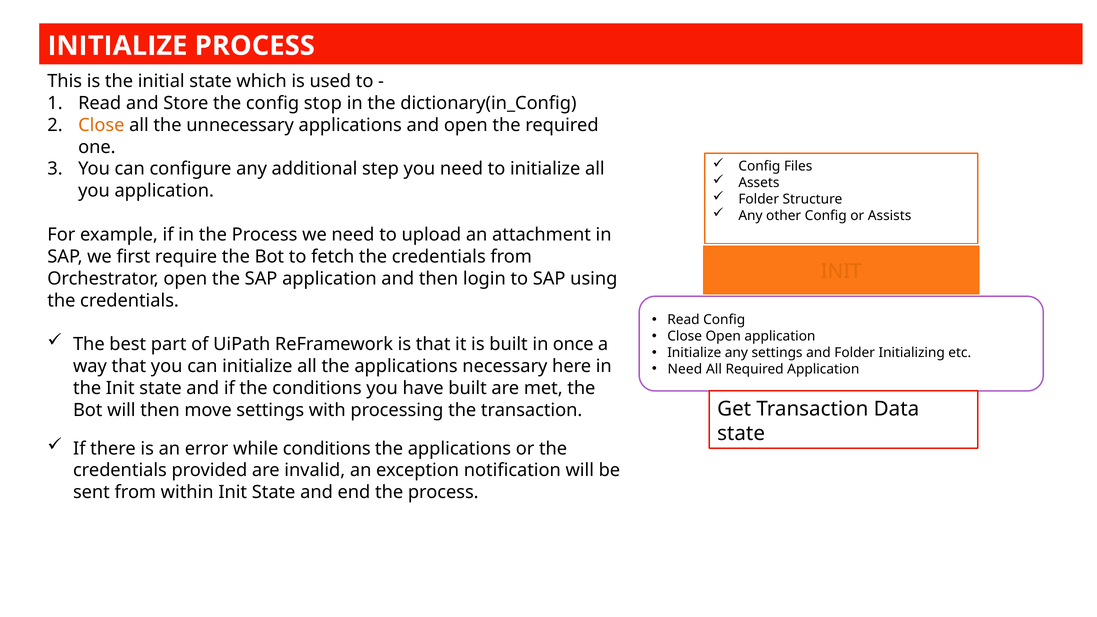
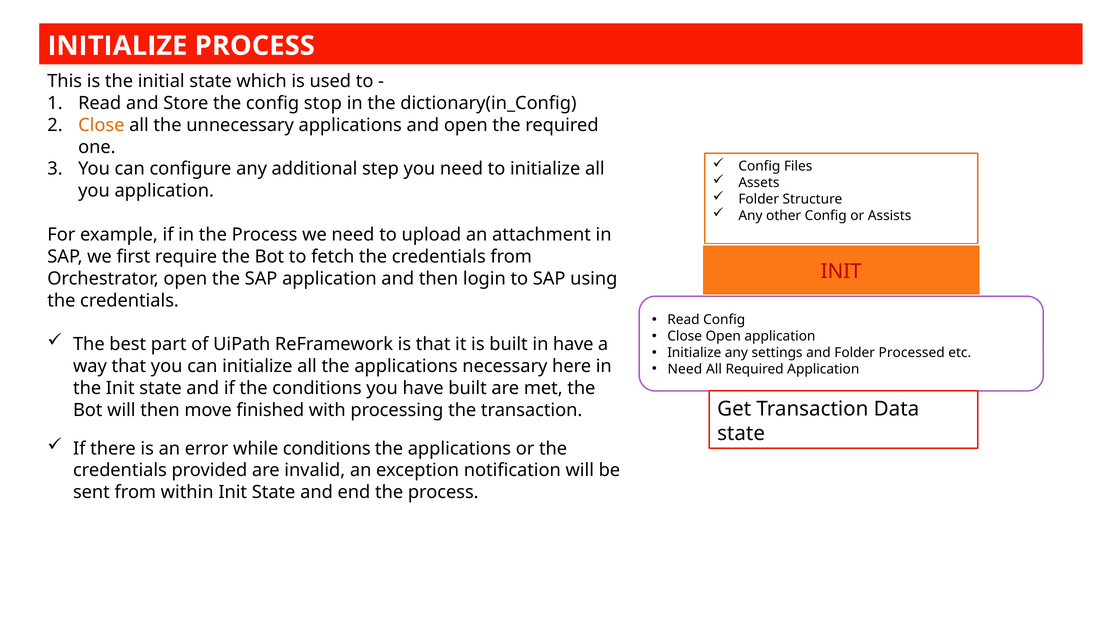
INIT at (841, 272) colour: orange -> red
in once: once -> have
Initializing: Initializing -> Processed
move settings: settings -> finished
